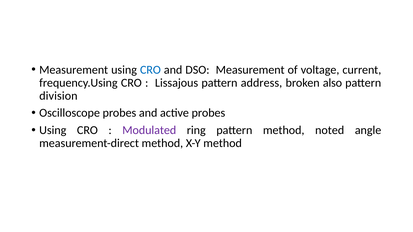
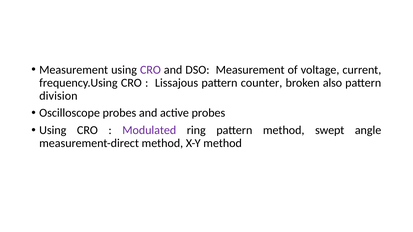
CRO at (150, 70) colour: blue -> purple
address: address -> counter
noted: noted -> swept
